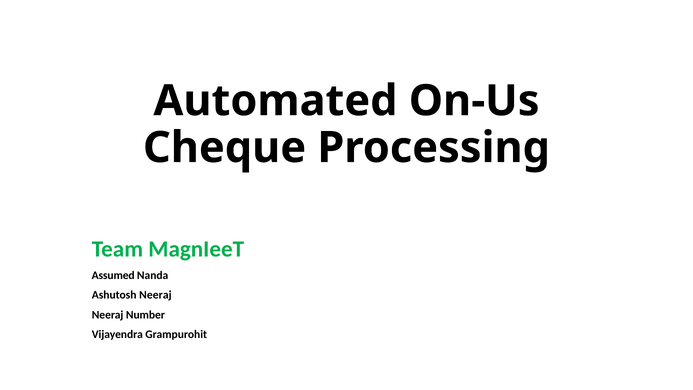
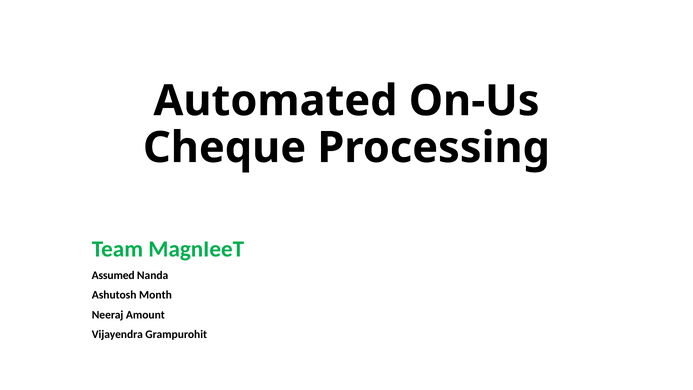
Ashutosh Neeraj: Neeraj -> Month
Number: Number -> Amount
